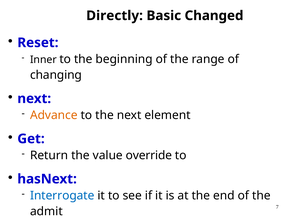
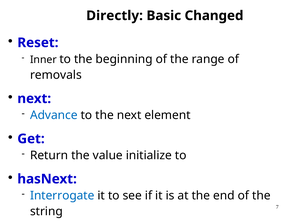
changing: changing -> removals
Advance colour: orange -> blue
override: override -> initialize
admit: admit -> string
